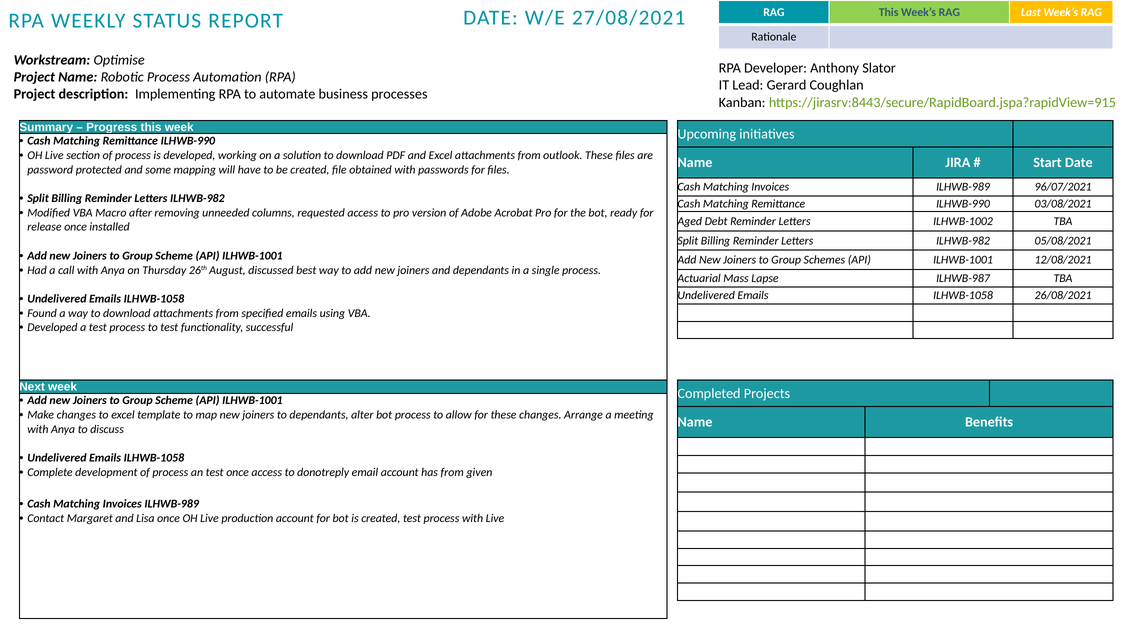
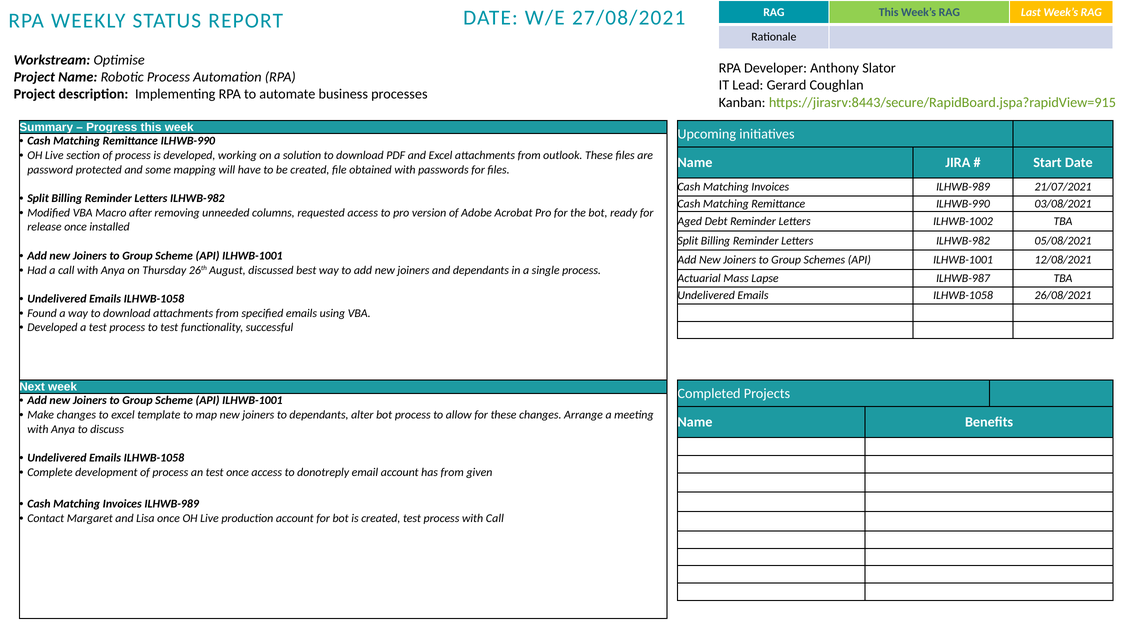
96/07/2021: 96/07/2021 -> 21/07/2021
with Live: Live -> Call
